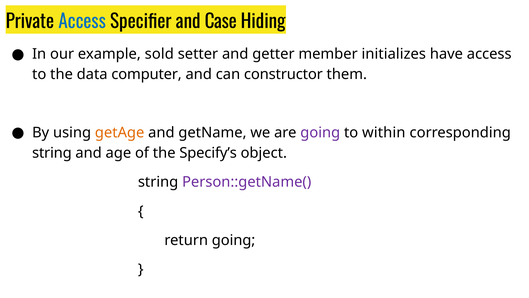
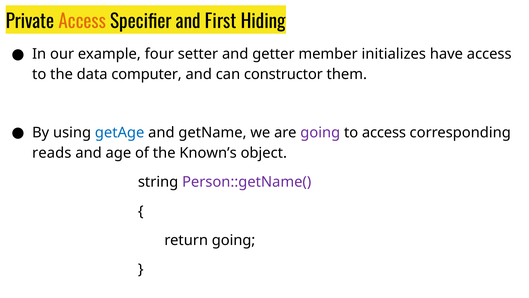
Access at (82, 22) colour: blue -> orange
Case: Case -> First
sold: sold -> four
getAge colour: orange -> blue
to within: within -> access
string at (52, 153): string -> reads
Specify’s: Specify’s -> Known’s
